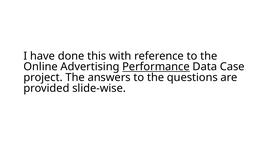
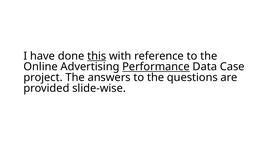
this underline: none -> present
